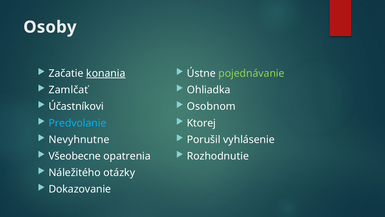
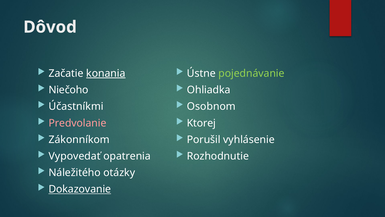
Osoby: Osoby -> Dôvod
Zamlčať: Zamlčať -> Niečoho
Účastníkovi: Účastníkovi -> Účastníkmi
Predvolanie colour: light blue -> pink
Nevyhnutne: Nevyhnutne -> Zákonníkom
Všeobecne: Všeobecne -> Vypovedať
Dokazovanie underline: none -> present
